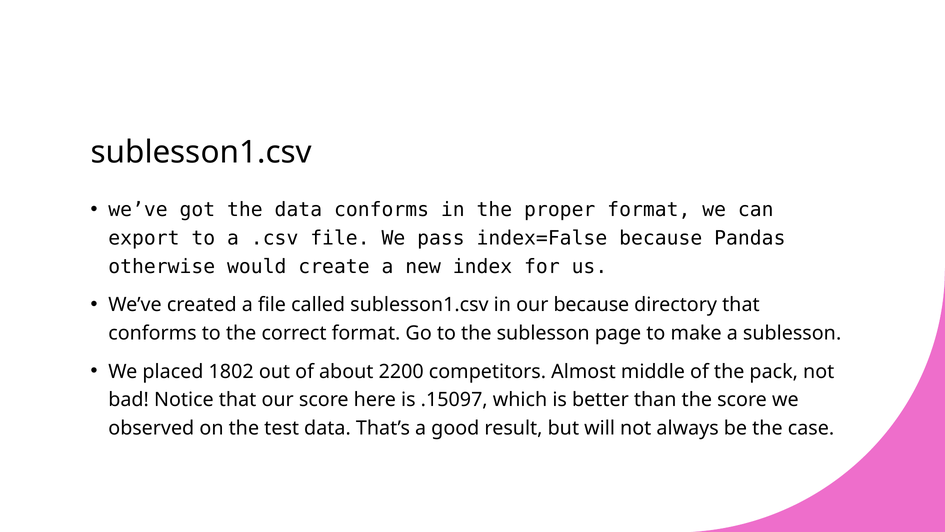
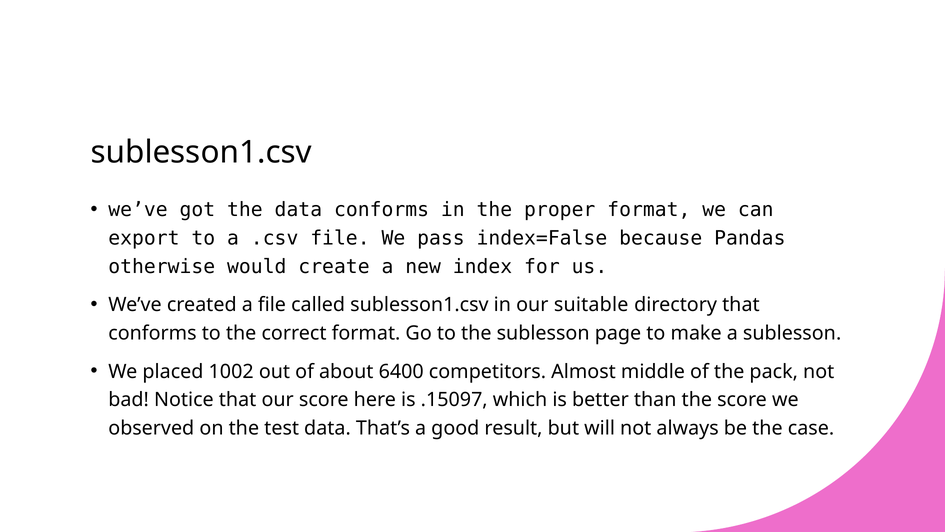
our because: because -> suitable
1802: 1802 -> 1002
2200: 2200 -> 6400
